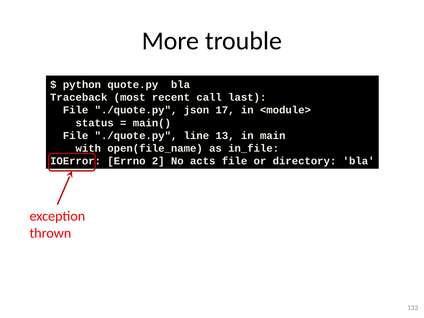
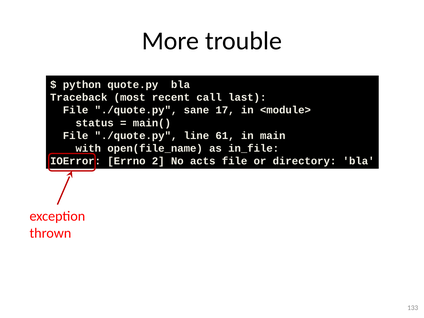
json: json -> sane
13: 13 -> 61
